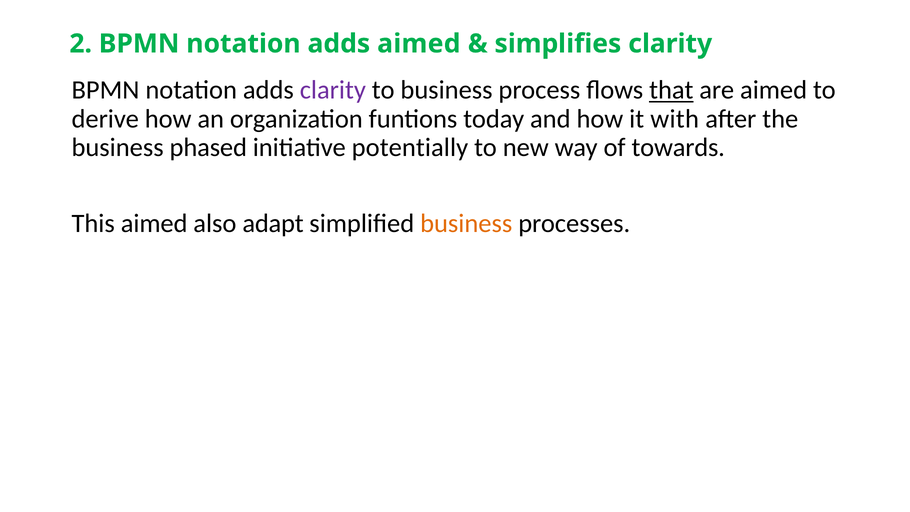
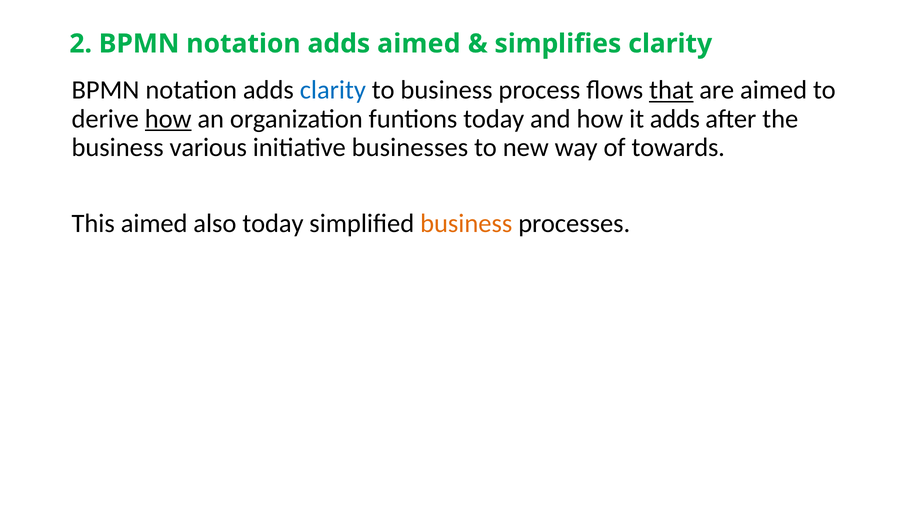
clarity at (333, 90) colour: purple -> blue
how at (168, 119) underline: none -> present
it with: with -> adds
phased: phased -> various
potentially: potentially -> businesses
also adapt: adapt -> today
